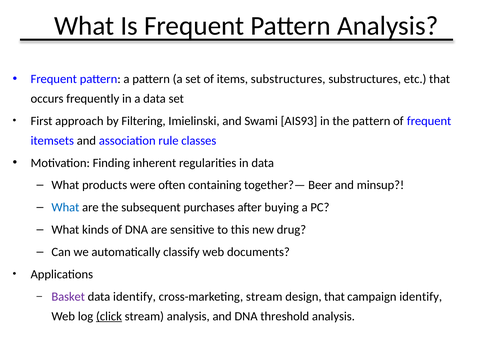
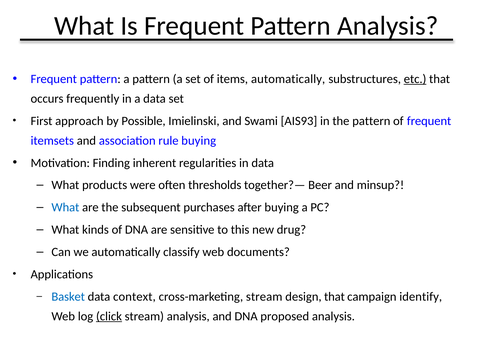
items substructures: substructures -> automatically
etc underline: none -> present
Filtering: Filtering -> Possible
rule classes: classes -> buying
containing: containing -> thresholds
Basket colour: purple -> blue
data identify: identify -> context
threshold: threshold -> proposed
